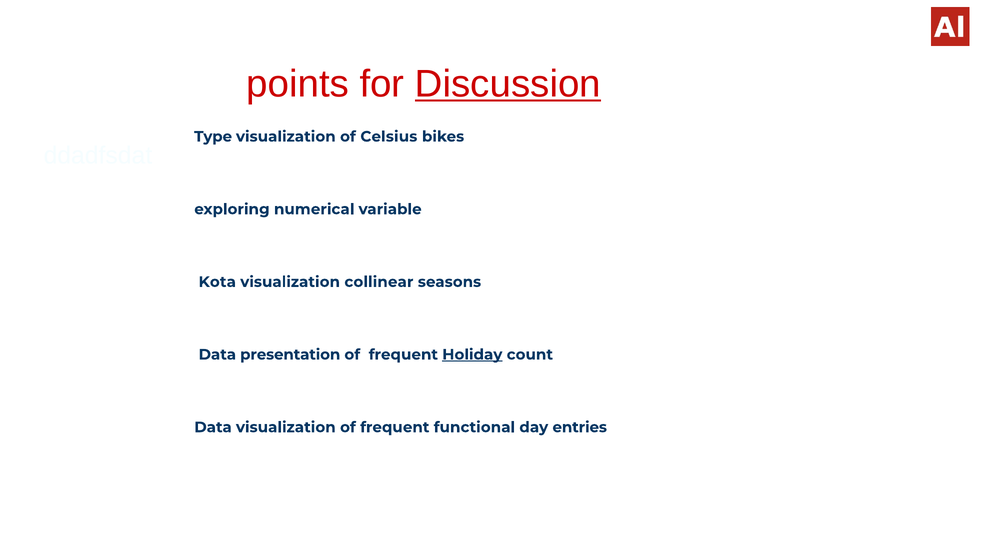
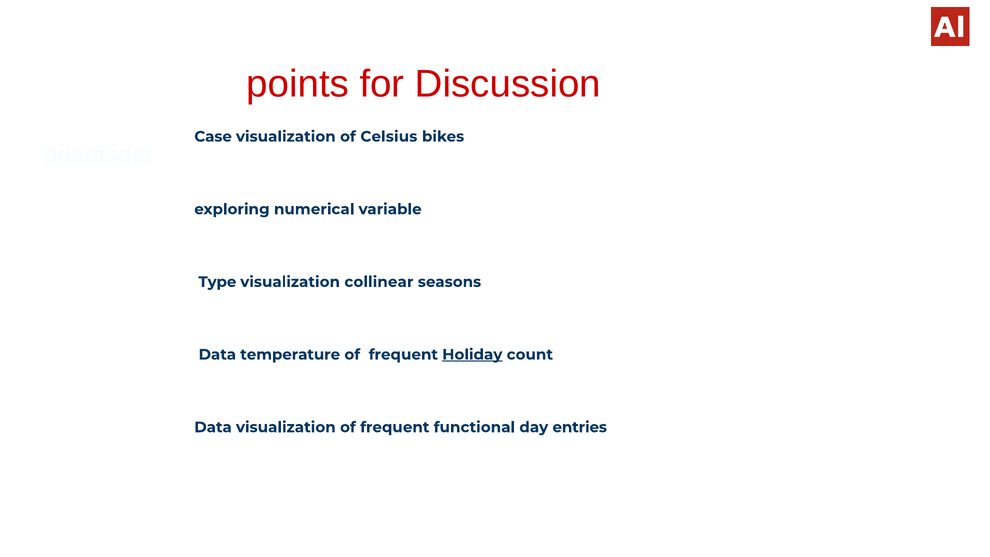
Discussion underline: present -> none
Type: Type -> Case
Kota: Kota -> Type
presentation: presentation -> temperature
